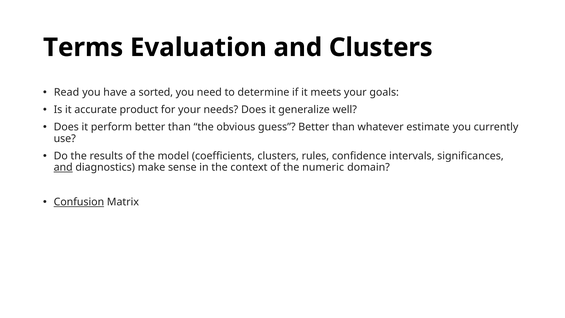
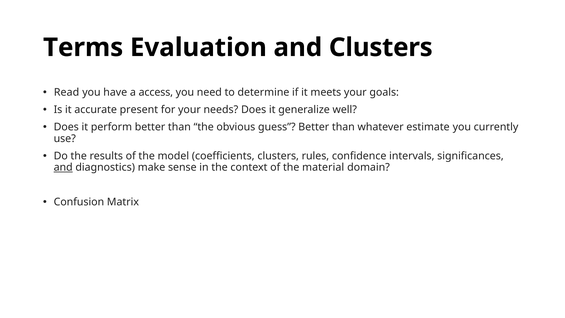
sorted: sorted -> access
product: product -> present
numeric: numeric -> material
Confusion underline: present -> none
